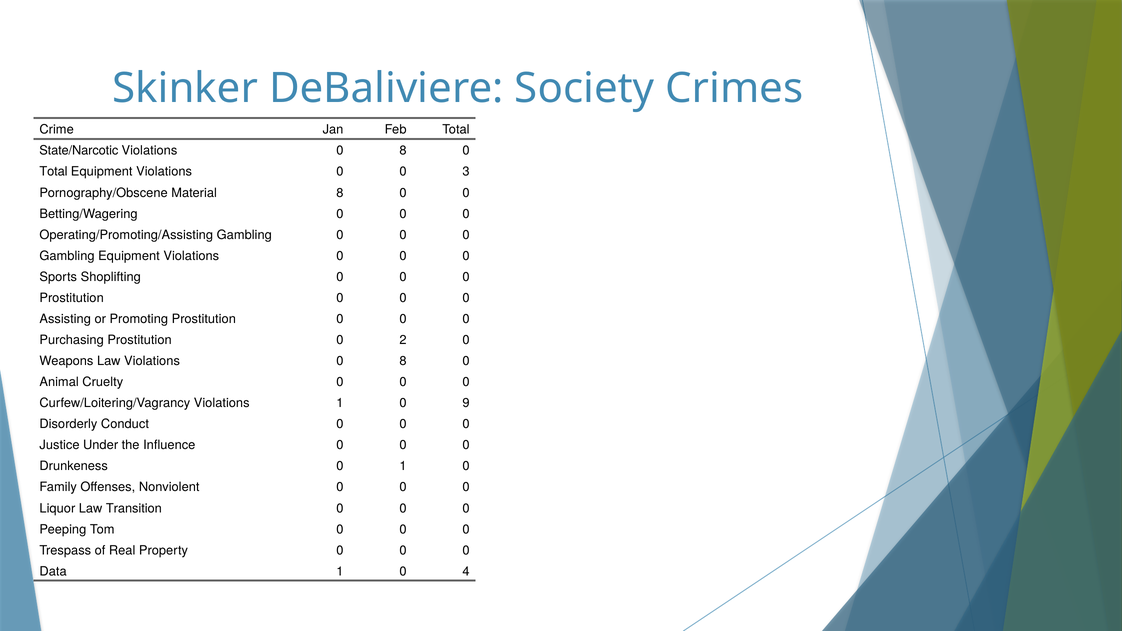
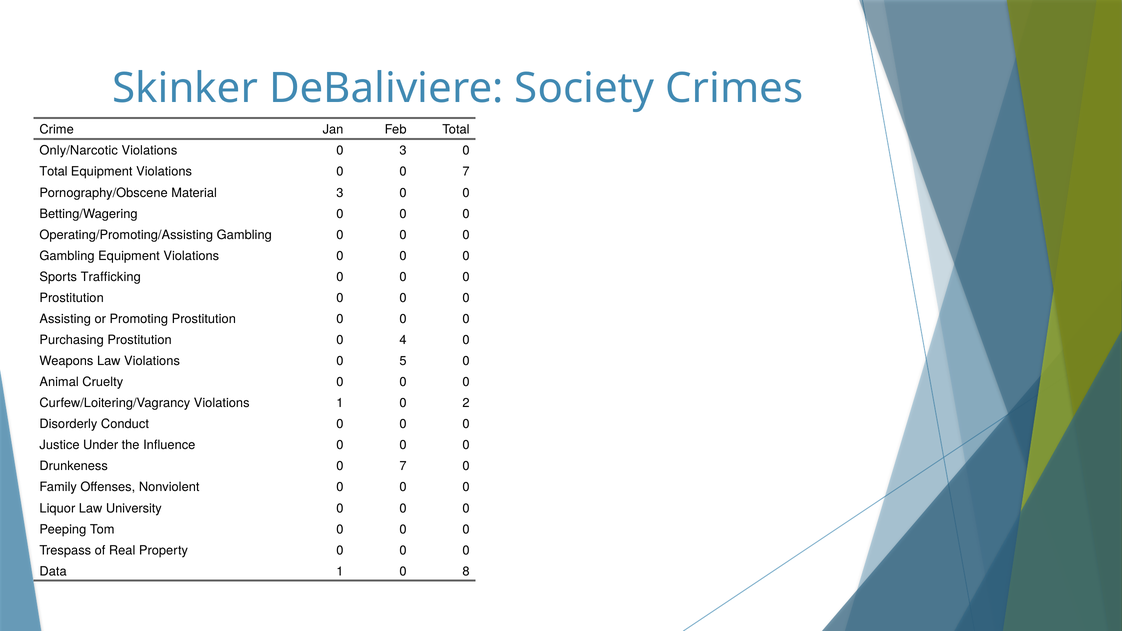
State/Narcotic: State/Narcotic -> Only/Narcotic
8 at (403, 151): 8 -> 3
0 0 3: 3 -> 7
Material 8: 8 -> 3
Shoplifting: Shoplifting -> Trafficking
2: 2 -> 4
Law Violations 0 8: 8 -> 5
9: 9 -> 2
Drunkeness 0 1: 1 -> 7
Transition: Transition -> University
4: 4 -> 8
